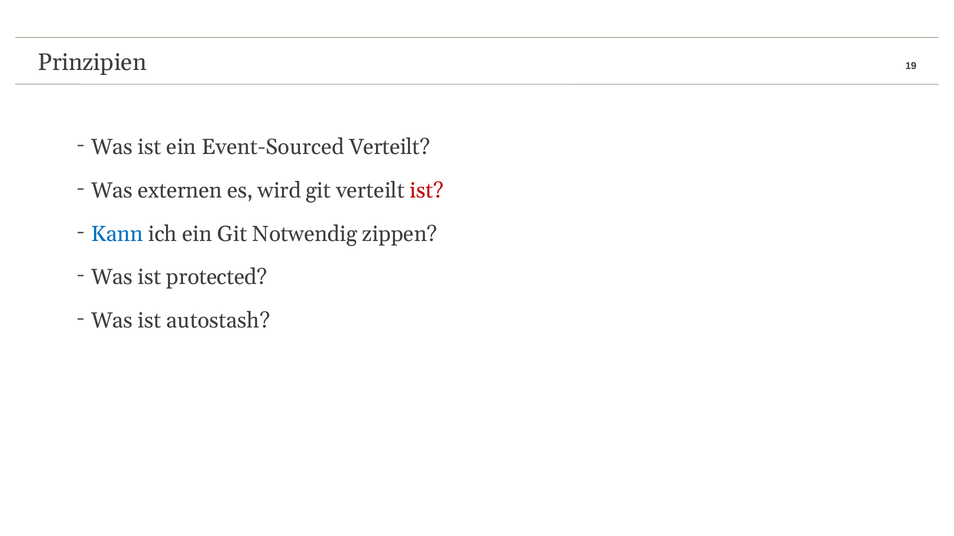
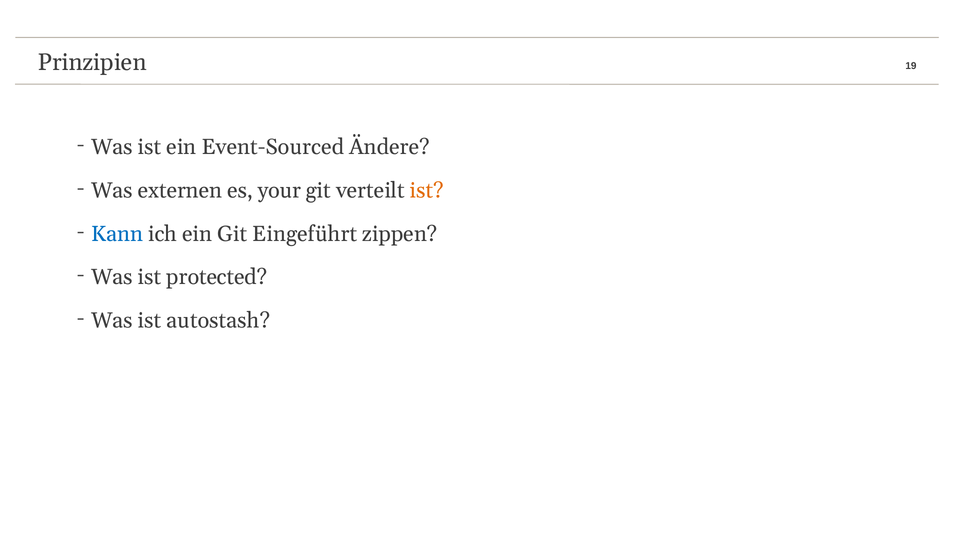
Event-Sourced Verteilt: Verteilt -> Ändere
wird: wird -> your
ist at (427, 191) colour: red -> orange
Notwendig: Notwendig -> Eingeführt
